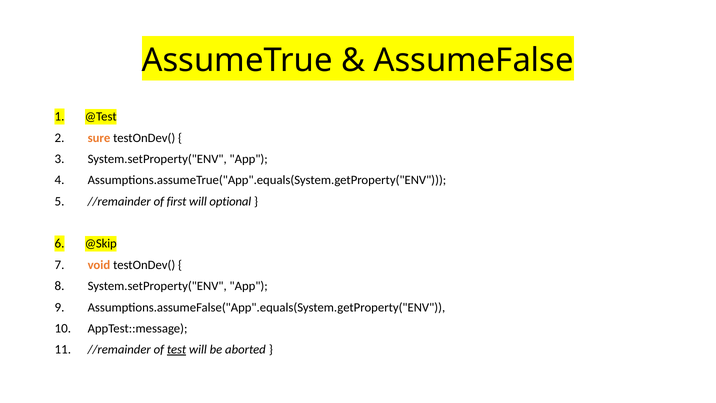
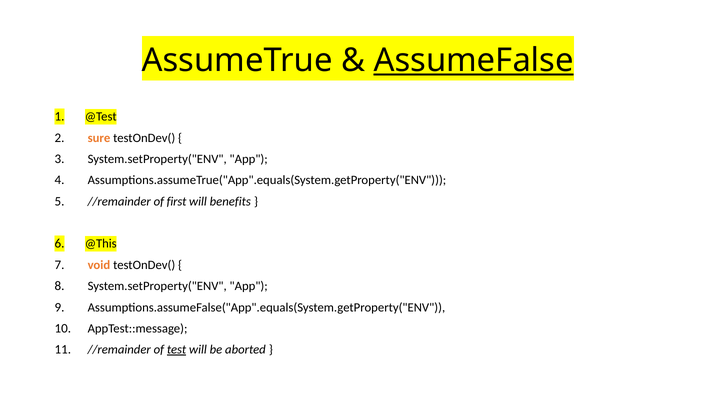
AssumeFalse underline: none -> present
optional: optional -> benefits
@Skip: @Skip -> @This
